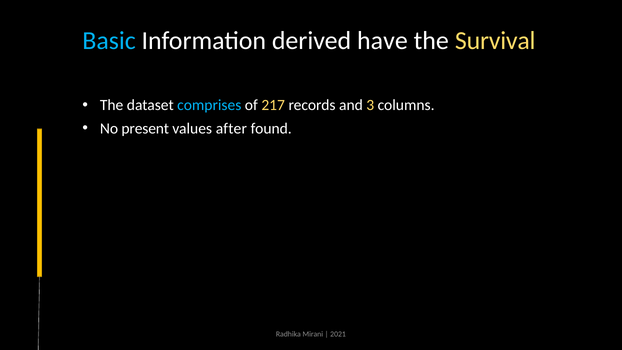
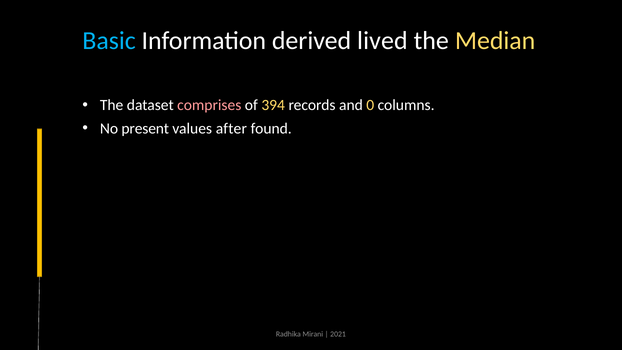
have: have -> lived
Survival: Survival -> Median
comprises colour: light blue -> pink
217: 217 -> 394
3: 3 -> 0
